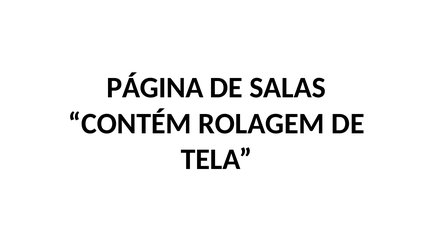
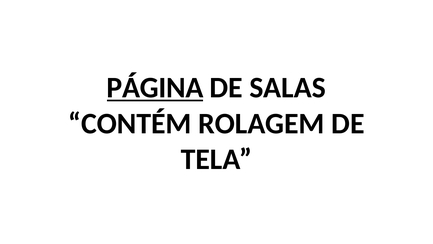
PÁGINA underline: none -> present
